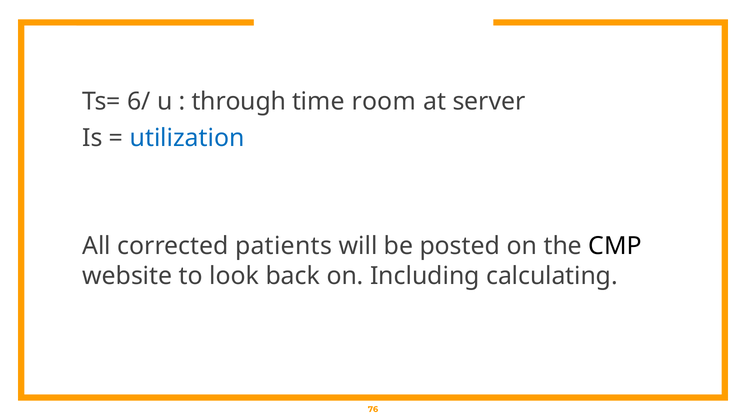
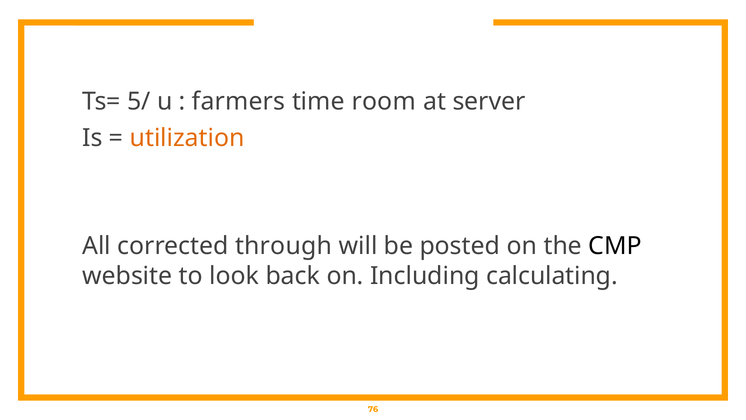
6/: 6/ -> 5/
through: through -> farmers
utilization colour: blue -> orange
patients: patients -> through
